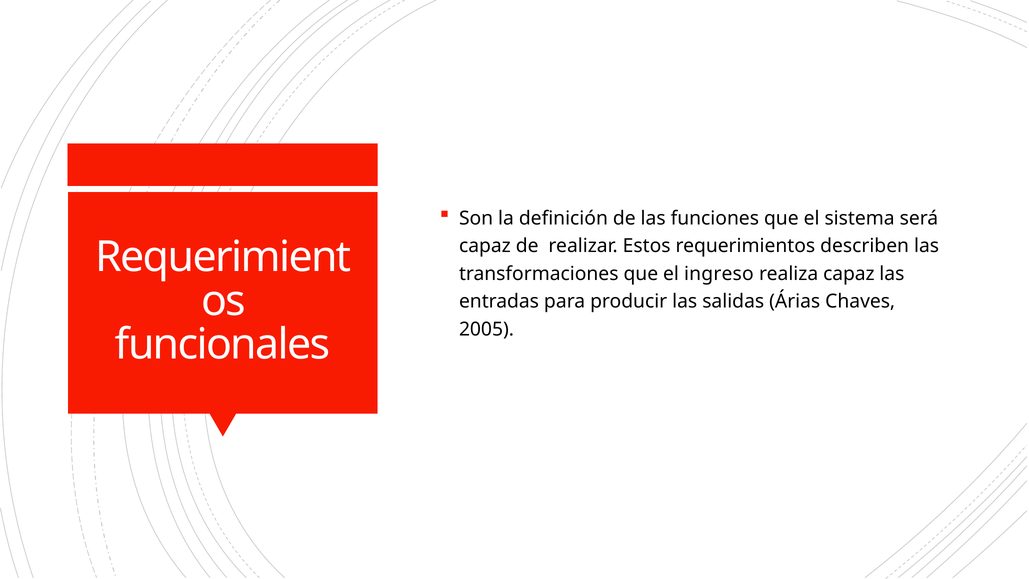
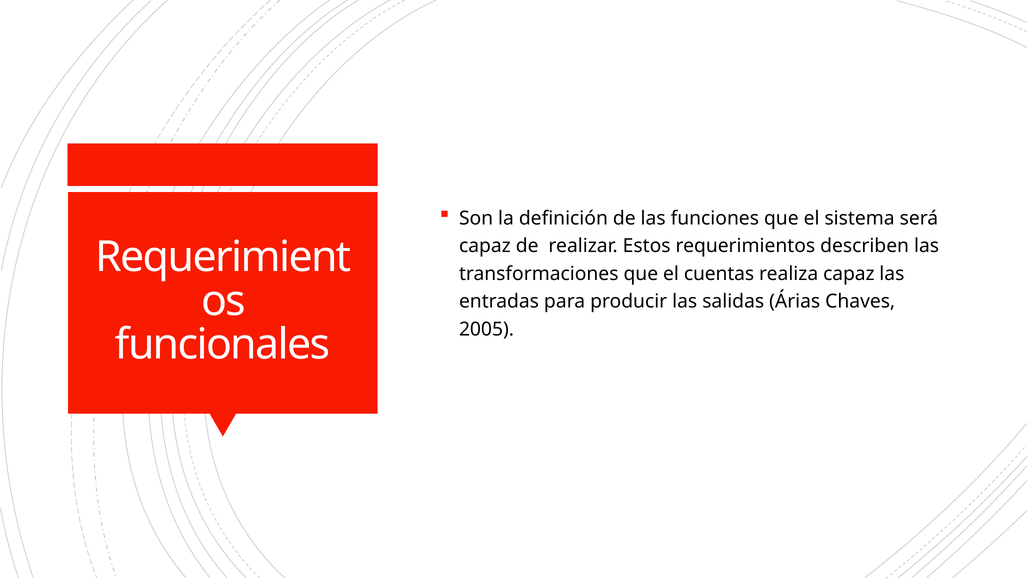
ingreso: ingreso -> cuentas
